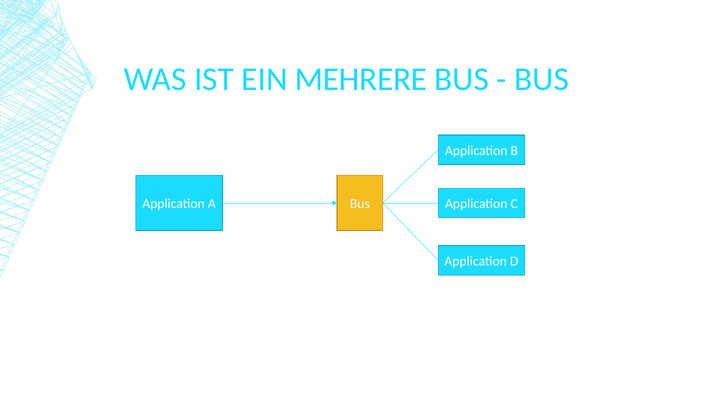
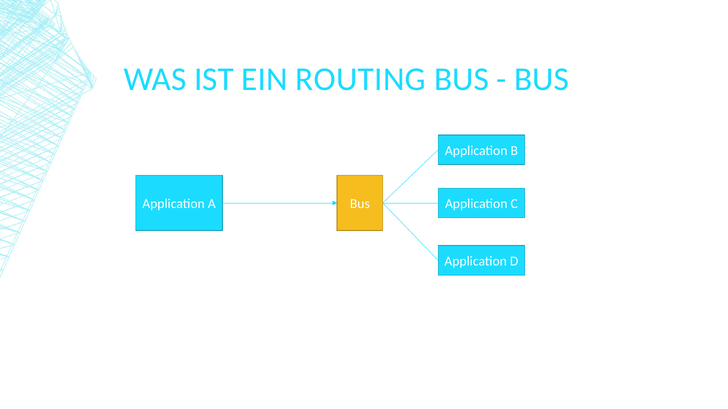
MEHRERE: MEHRERE -> ROUTING
